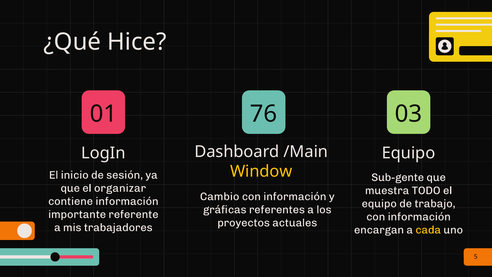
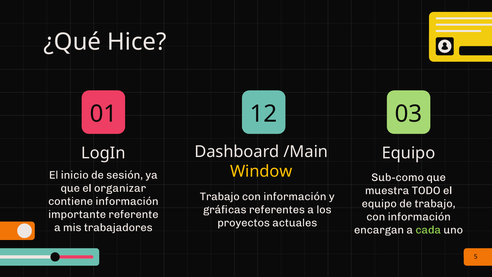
76: 76 -> 12
Sub-gente: Sub-gente -> Sub-como
Cambio at (220, 196): Cambio -> Trabajo
cada colour: yellow -> light green
